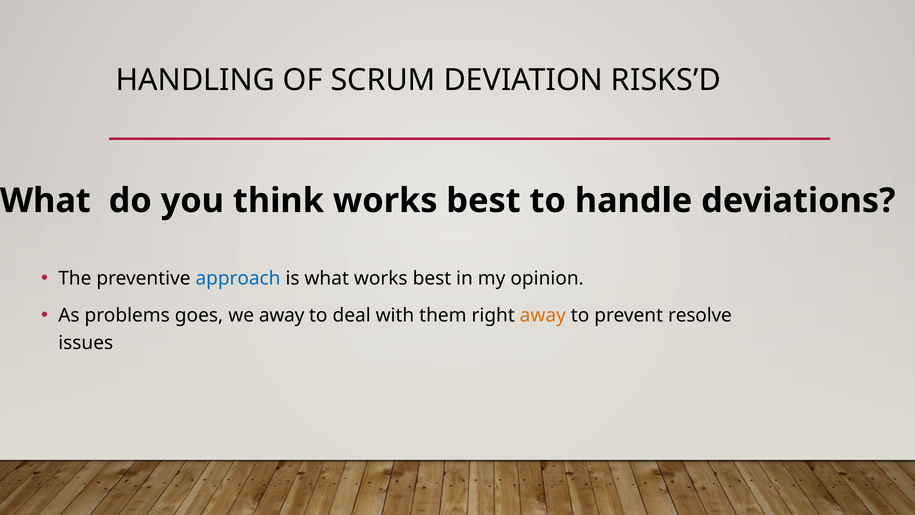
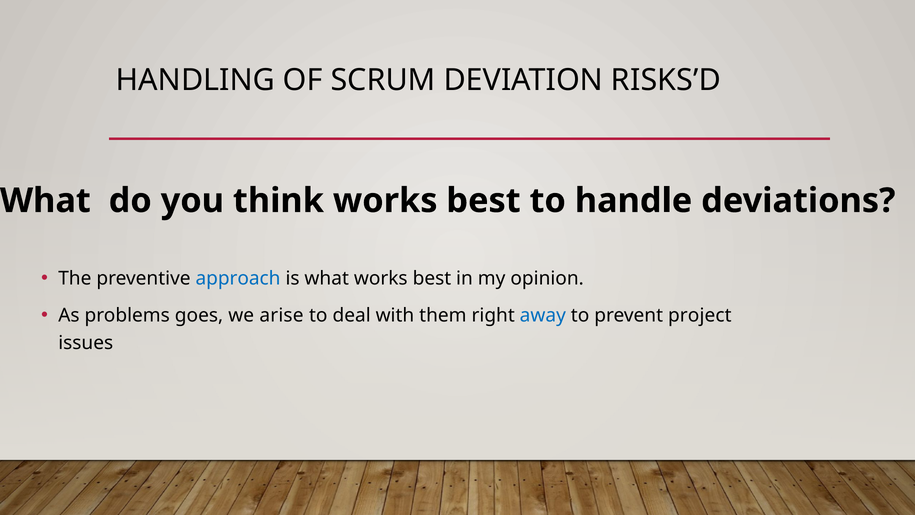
we away: away -> arise
away at (543, 315) colour: orange -> blue
resolve: resolve -> project
